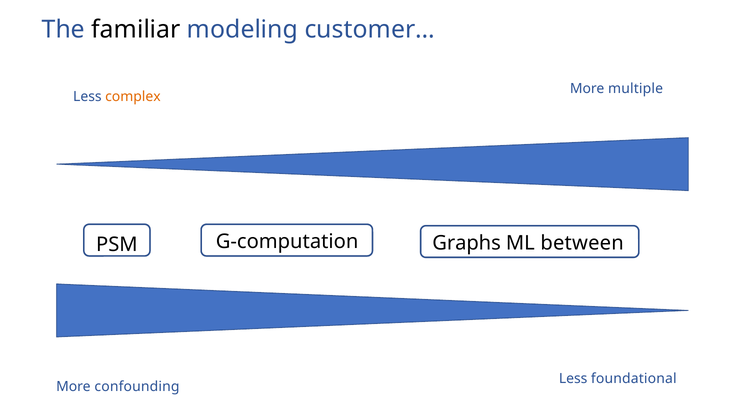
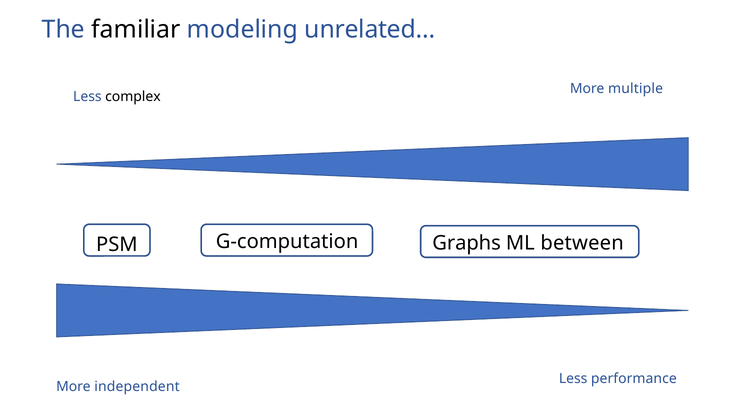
customer…: customer… -> unrelated…
complex colour: orange -> black
foundational: foundational -> performance
confounding: confounding -> independent
